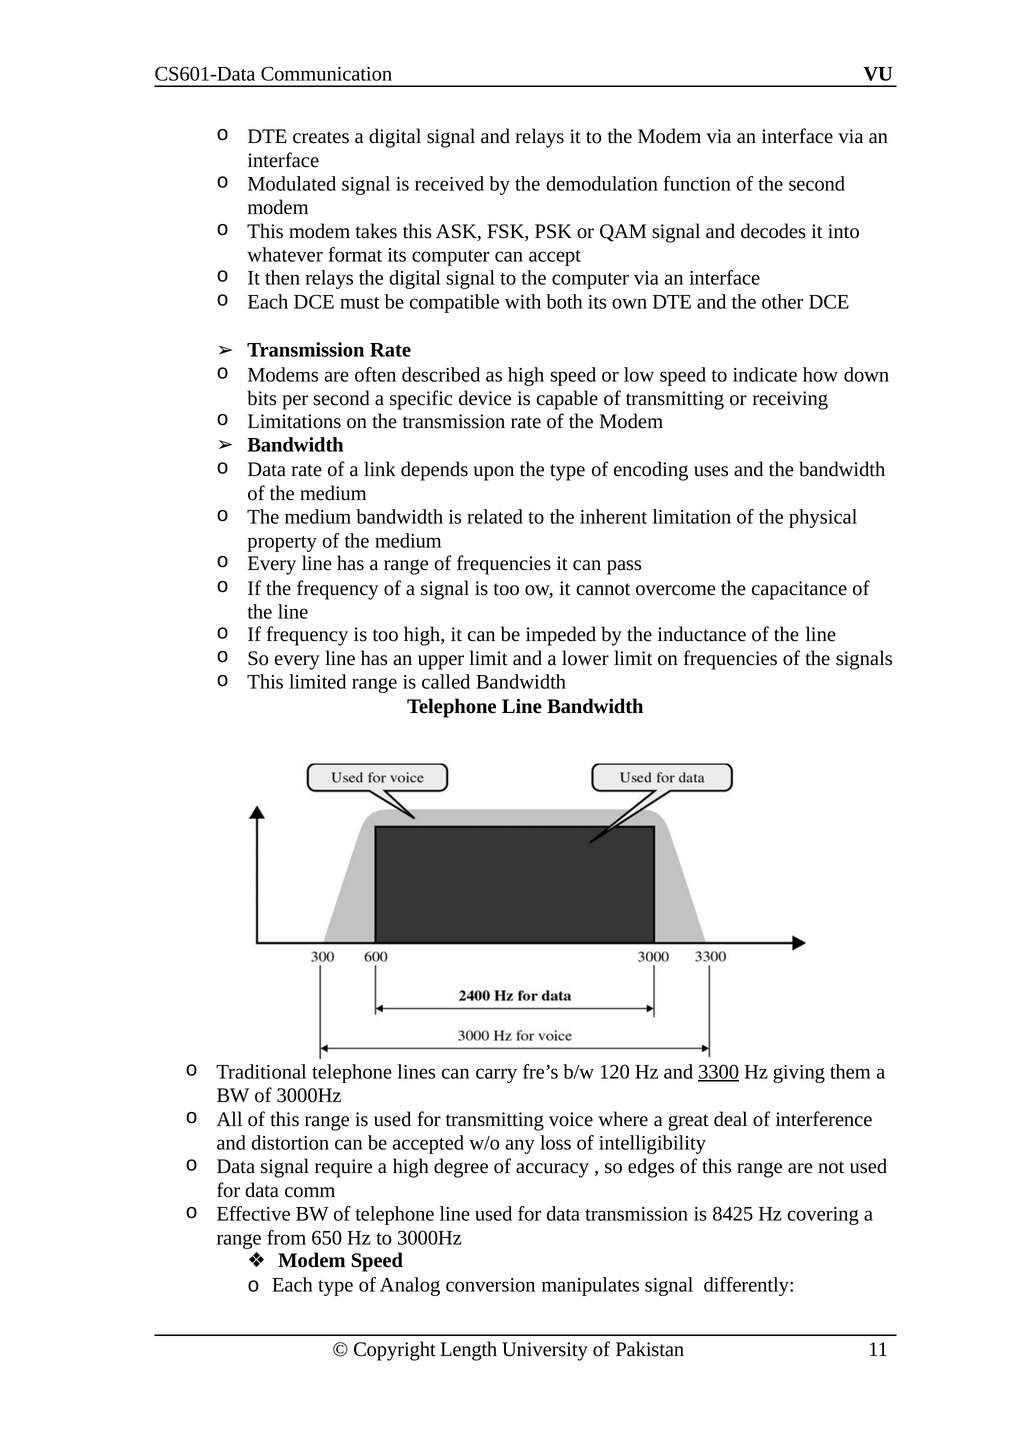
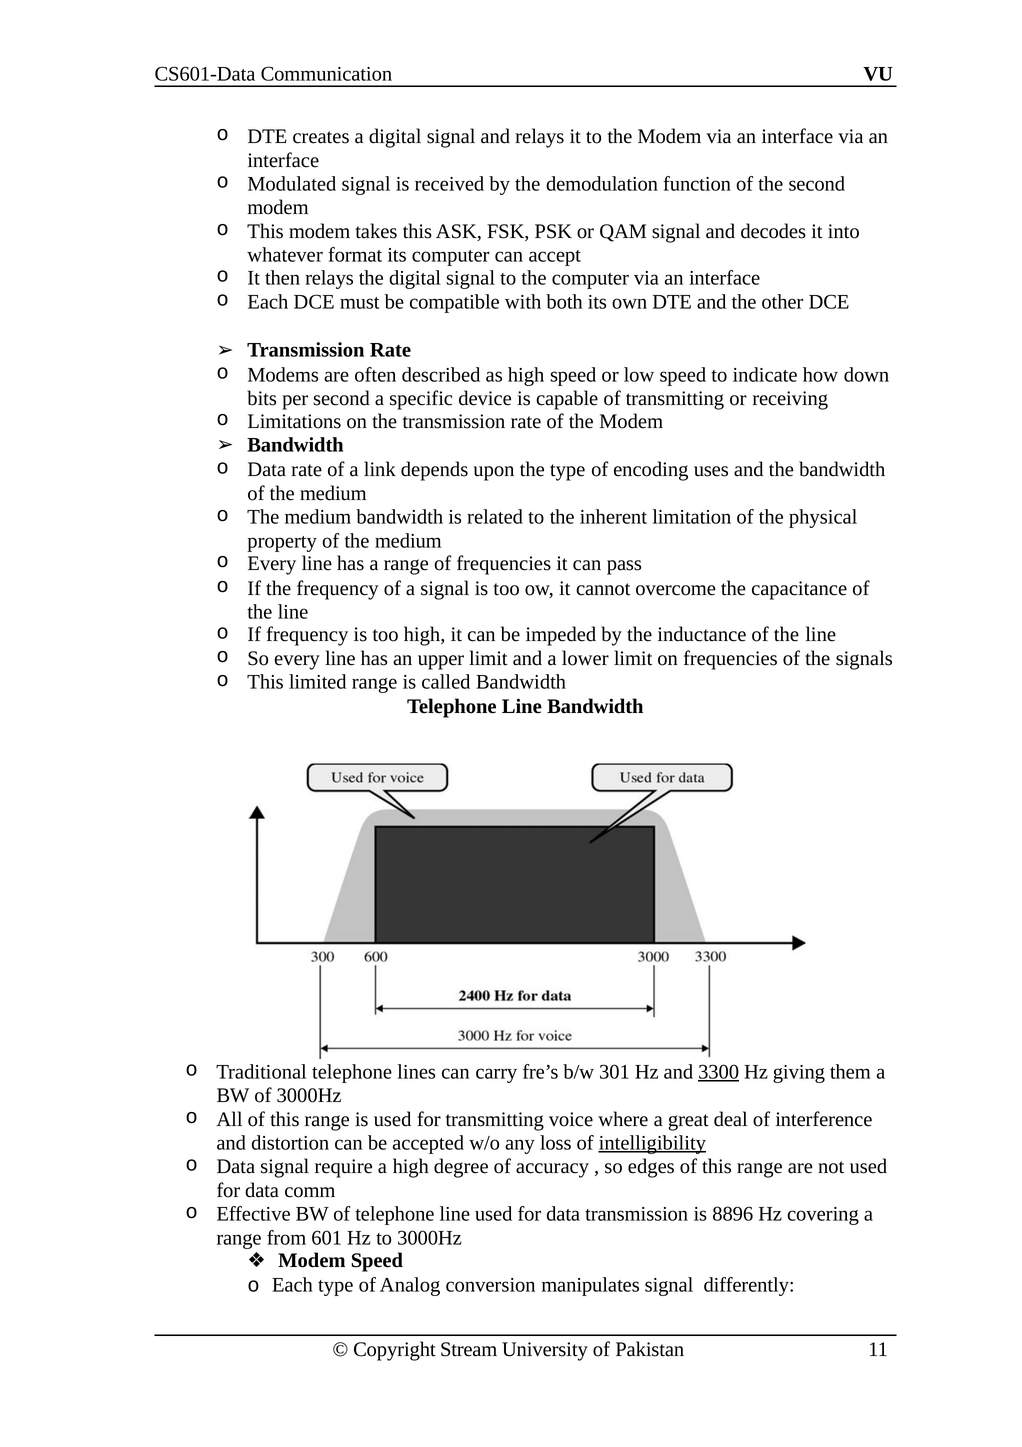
120: 120 -> 301
intelligibility underline: none -> present
8425: 8425 -> 8896
650: 650 -> 601
Length: Length -> Stream
